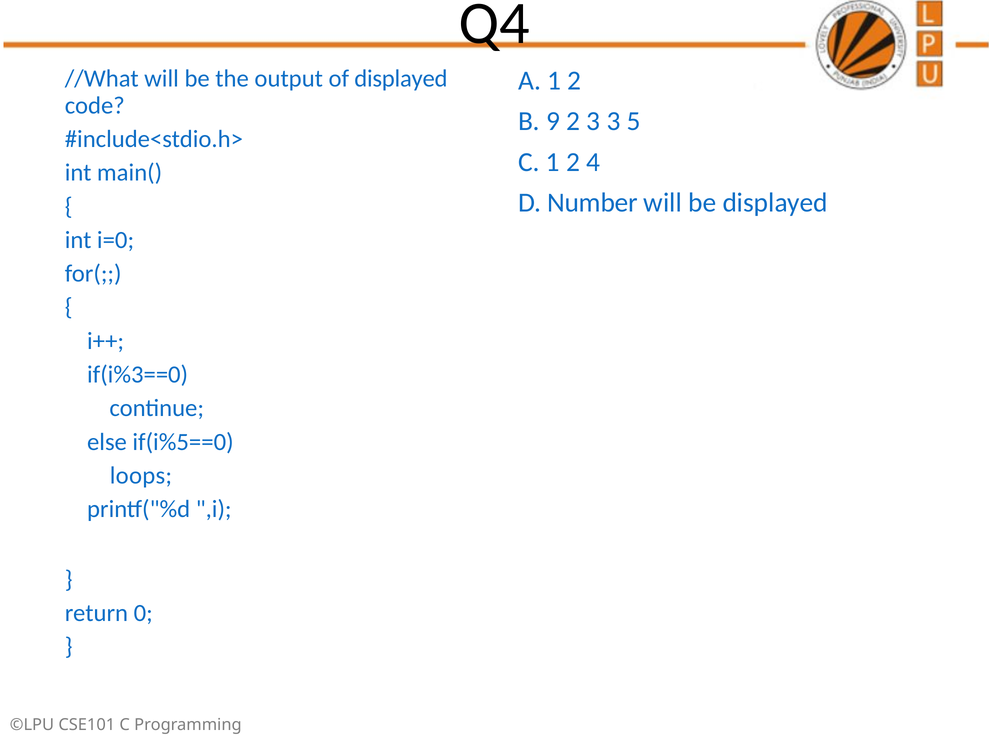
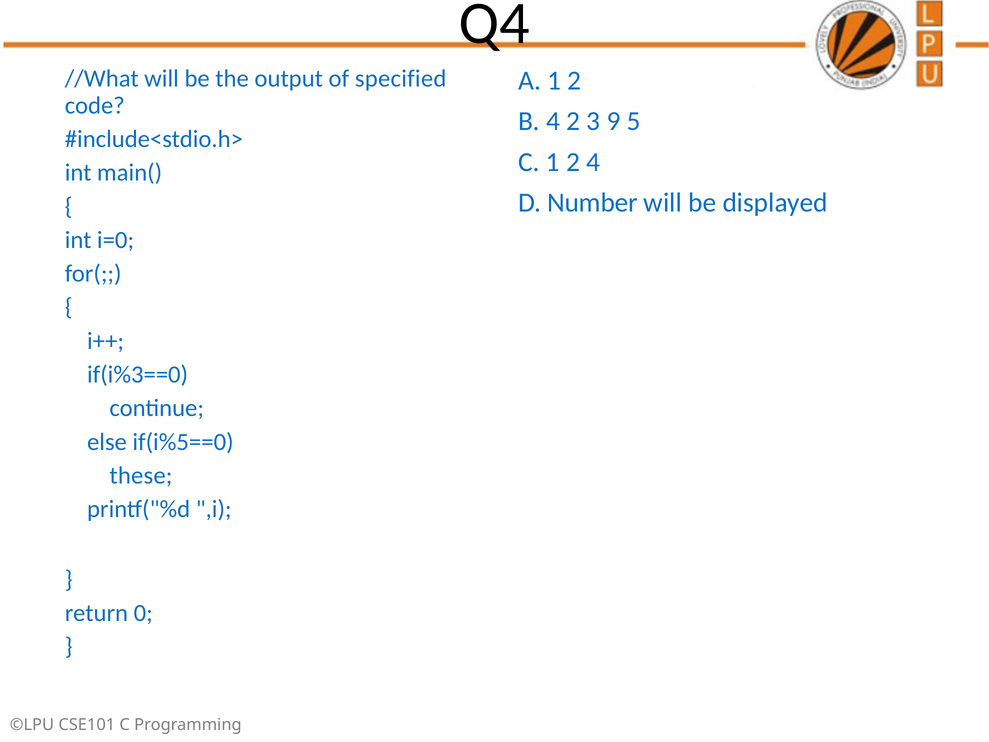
of displayed: displayed -> specified
B 9: 9 -> 4
3 3: 3 -> 9
loops: loops -> these
